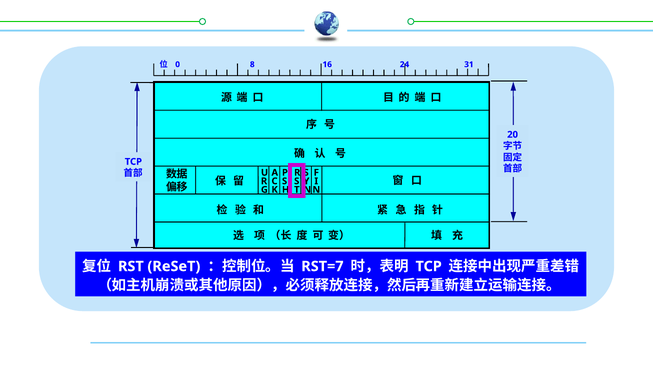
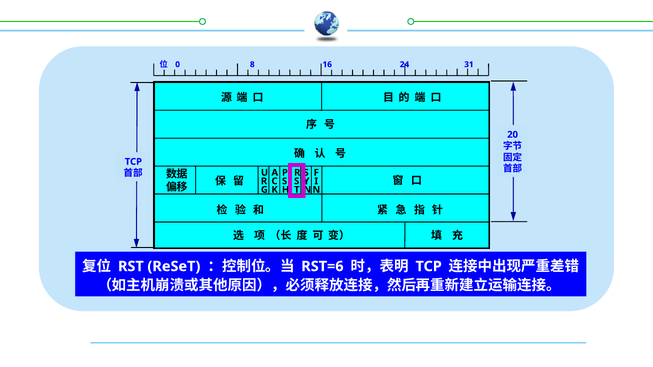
RST=7: RST=7 -> RST=6
